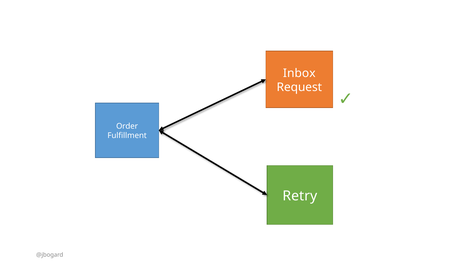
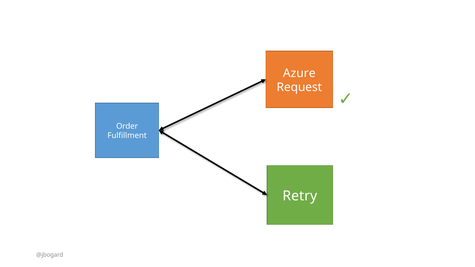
Inbox: Inbox -> Azure
